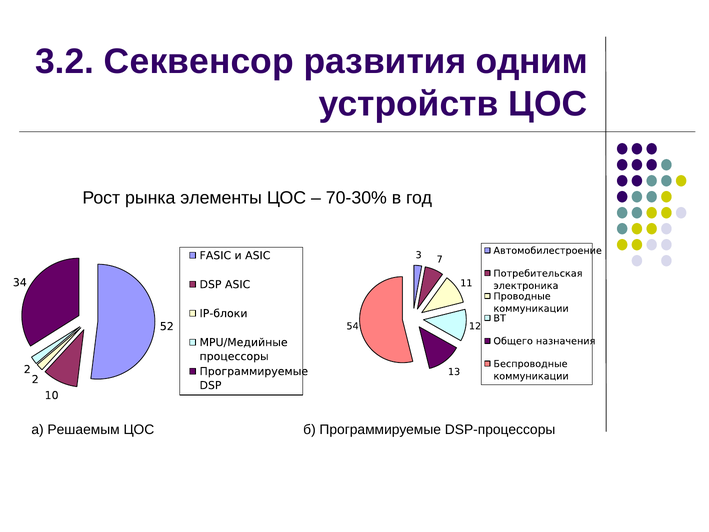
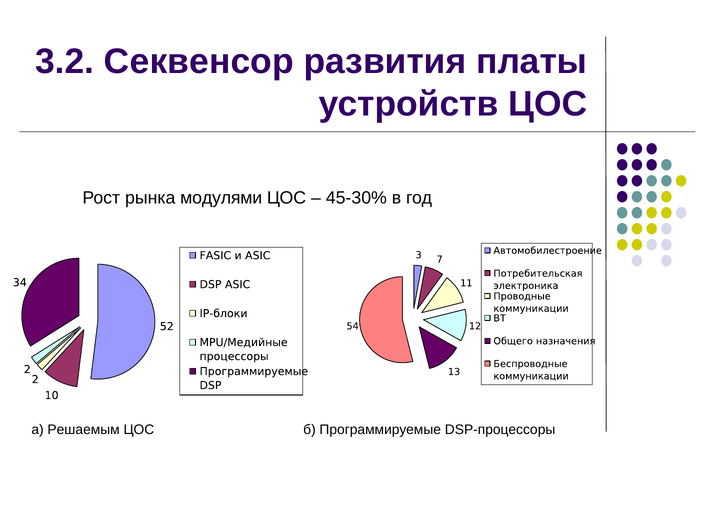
одним: одним -> платы
элементы: элементы -> модулями
70-30%: 70-30% -> 45-30%
